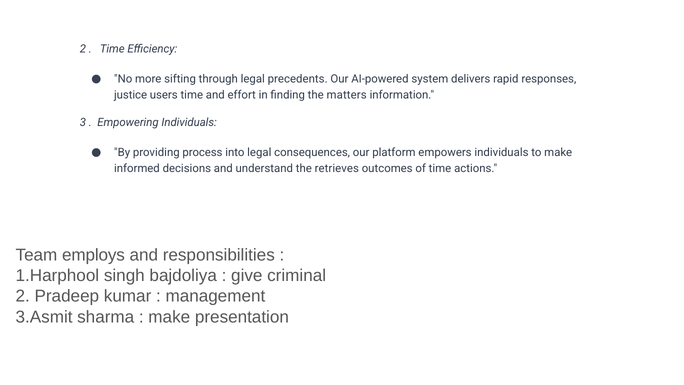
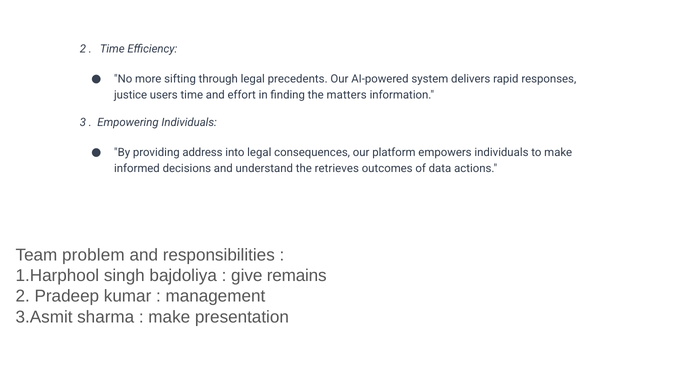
process: process -> address
of time: time -> data
employs: employs -> problem
criminal: criminal -> remains
